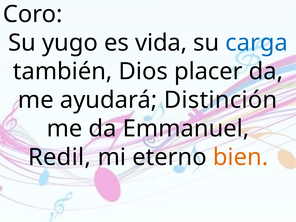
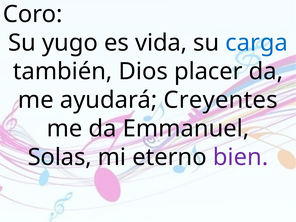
Distinción: Distinción -> Creyentes
Redil: Redil -> Solas
bien colour: orange -> purple
